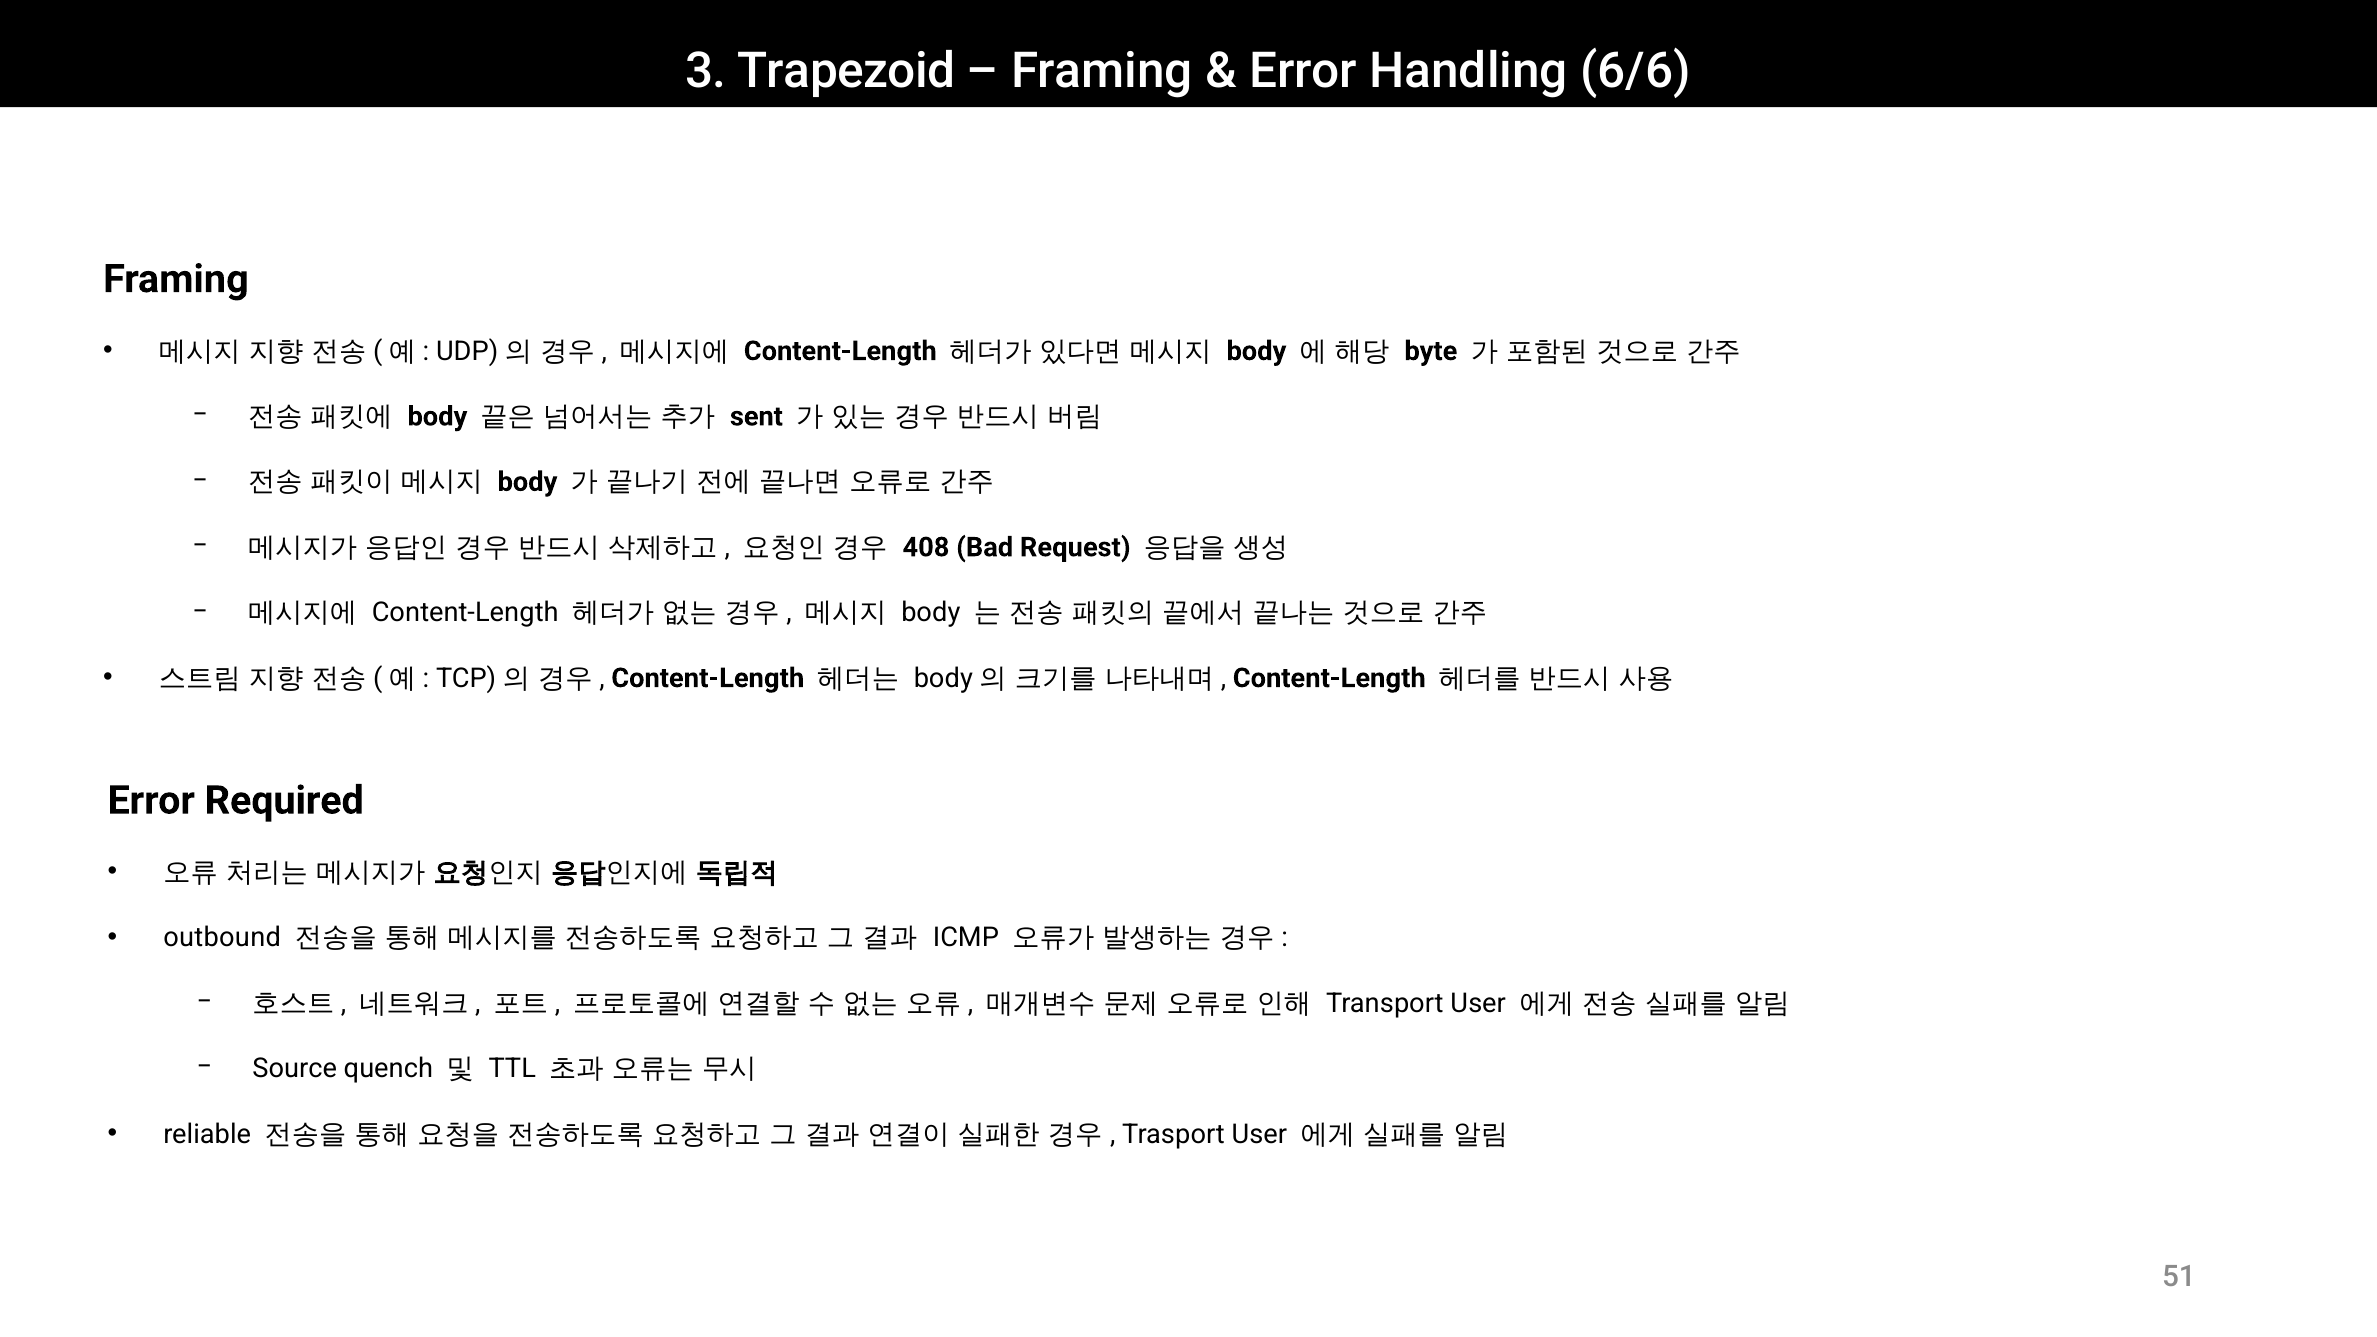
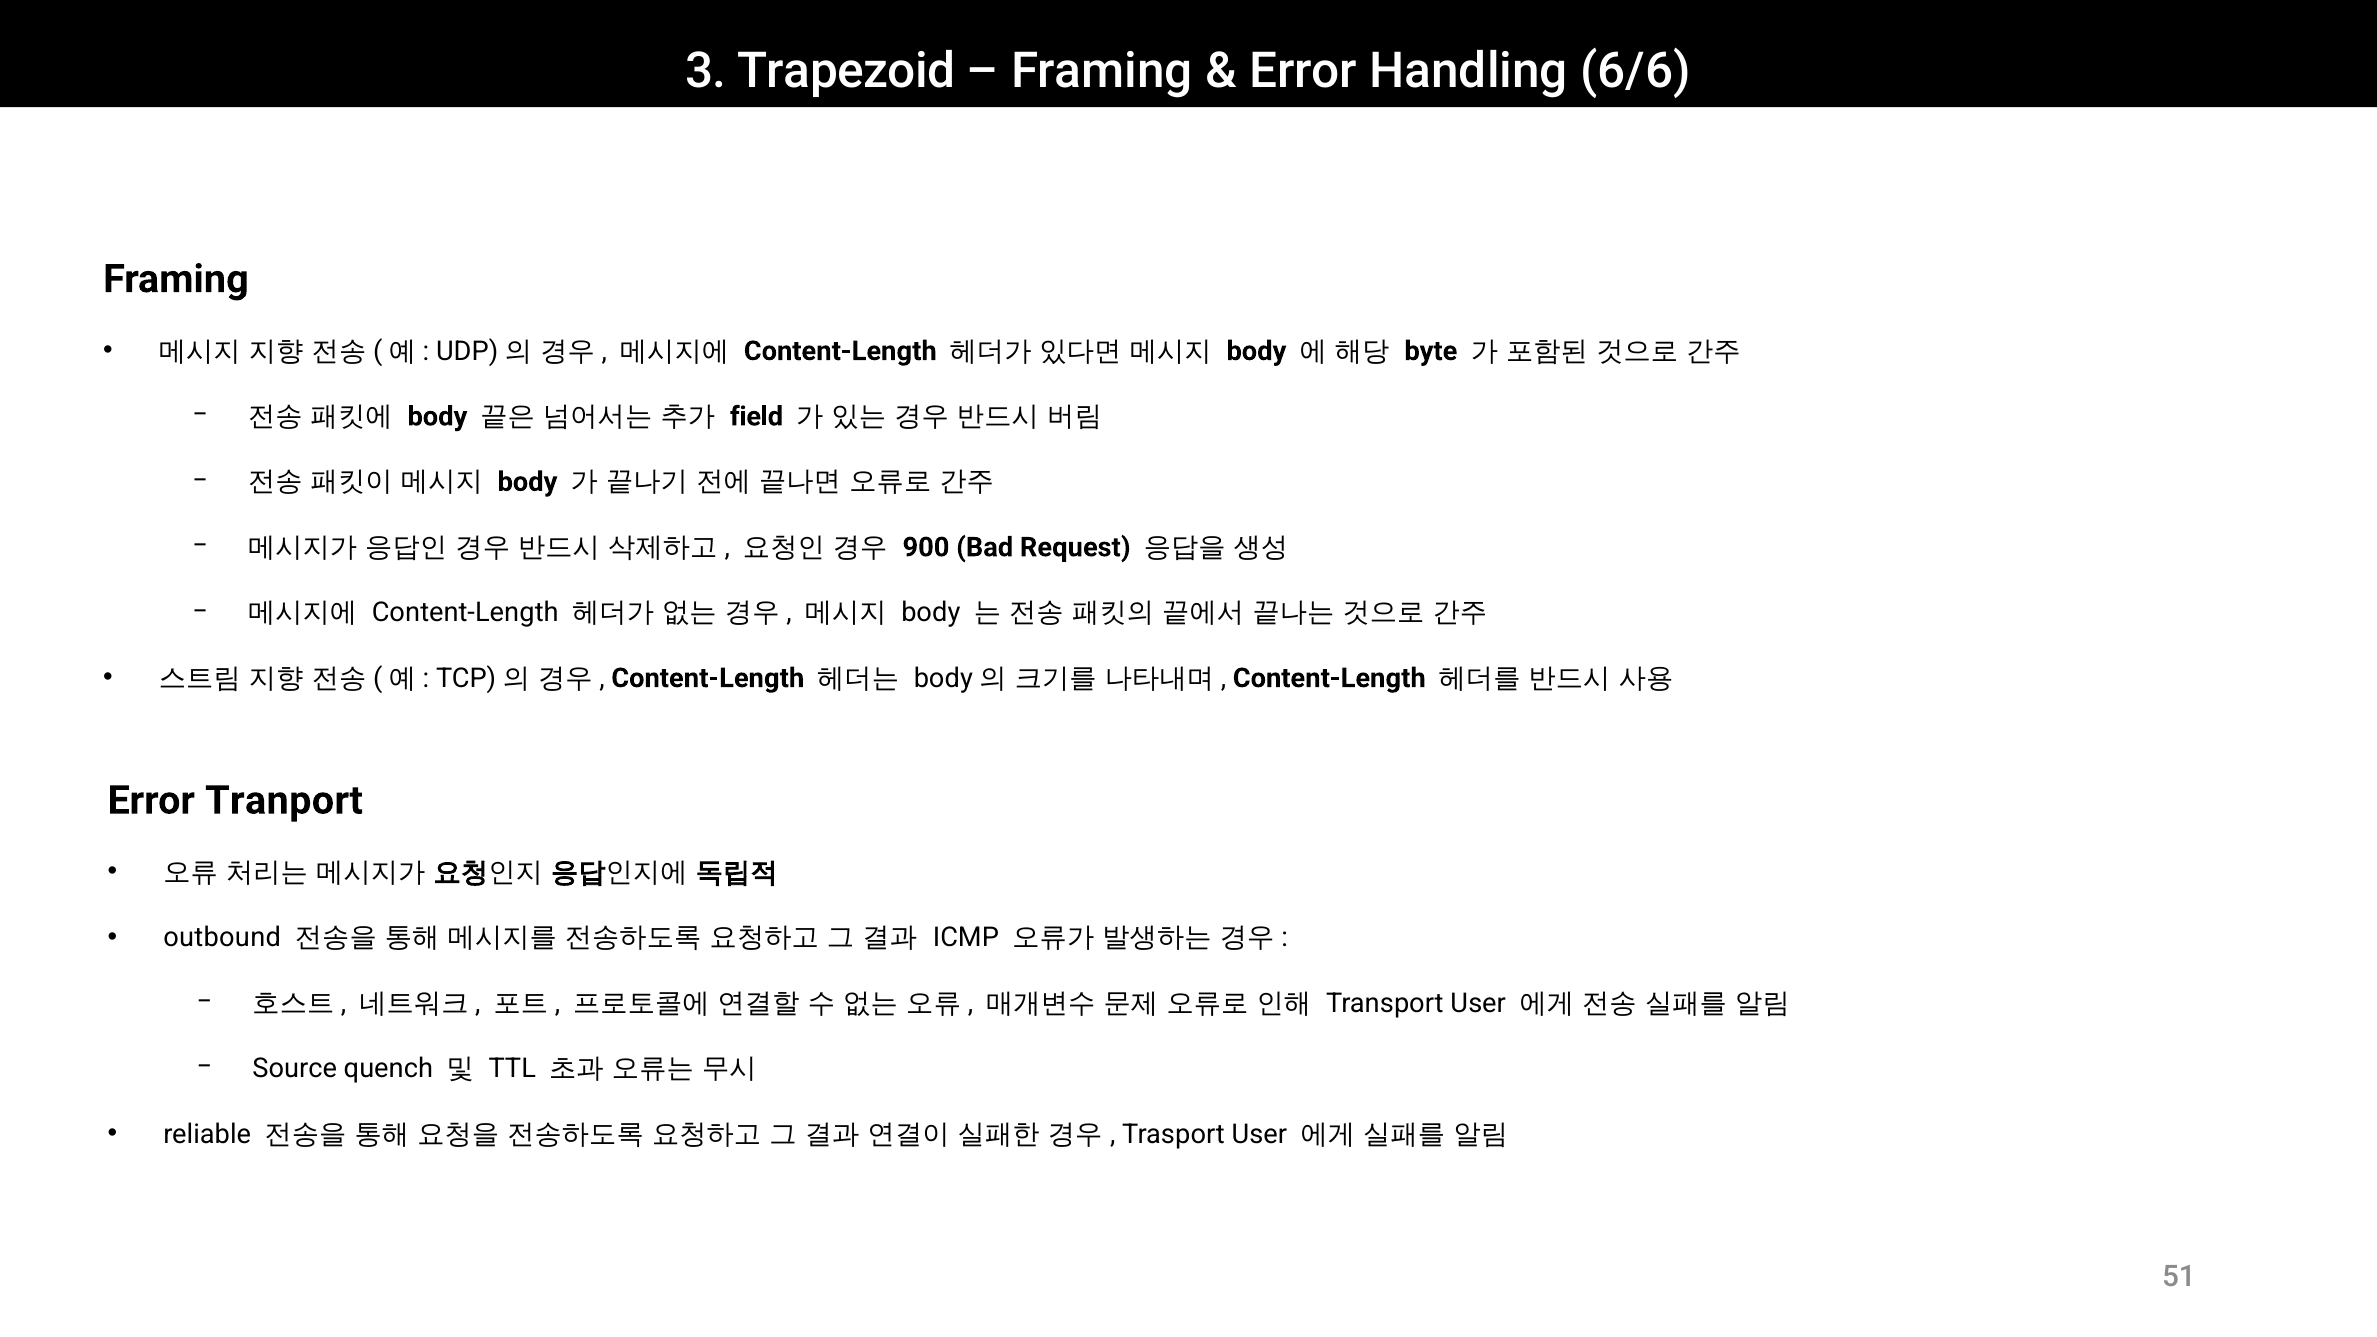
sent: sent -> field
408: 408 -> 900
Required: Required -> Tranport
